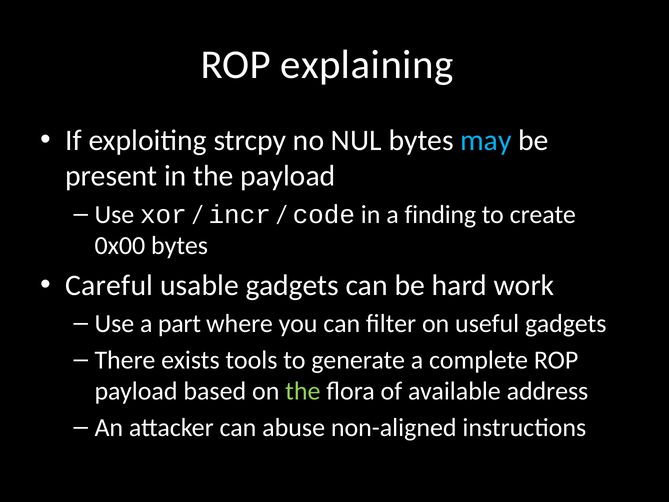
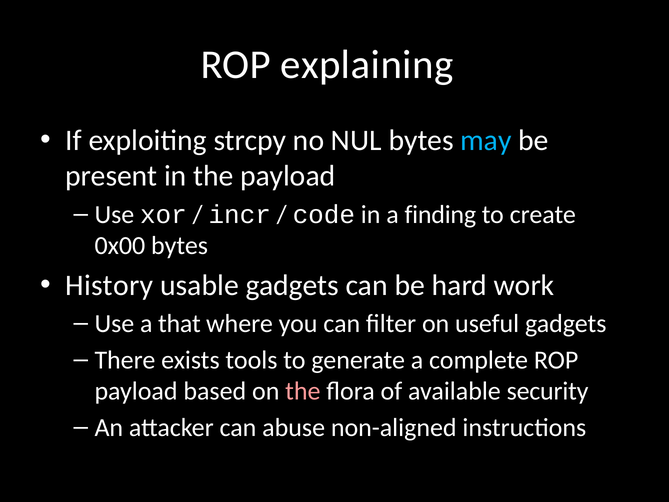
Careful: Careful -> History
part: part -> that
the at (303, 391) colour: light green -> pink
address: address -> security
